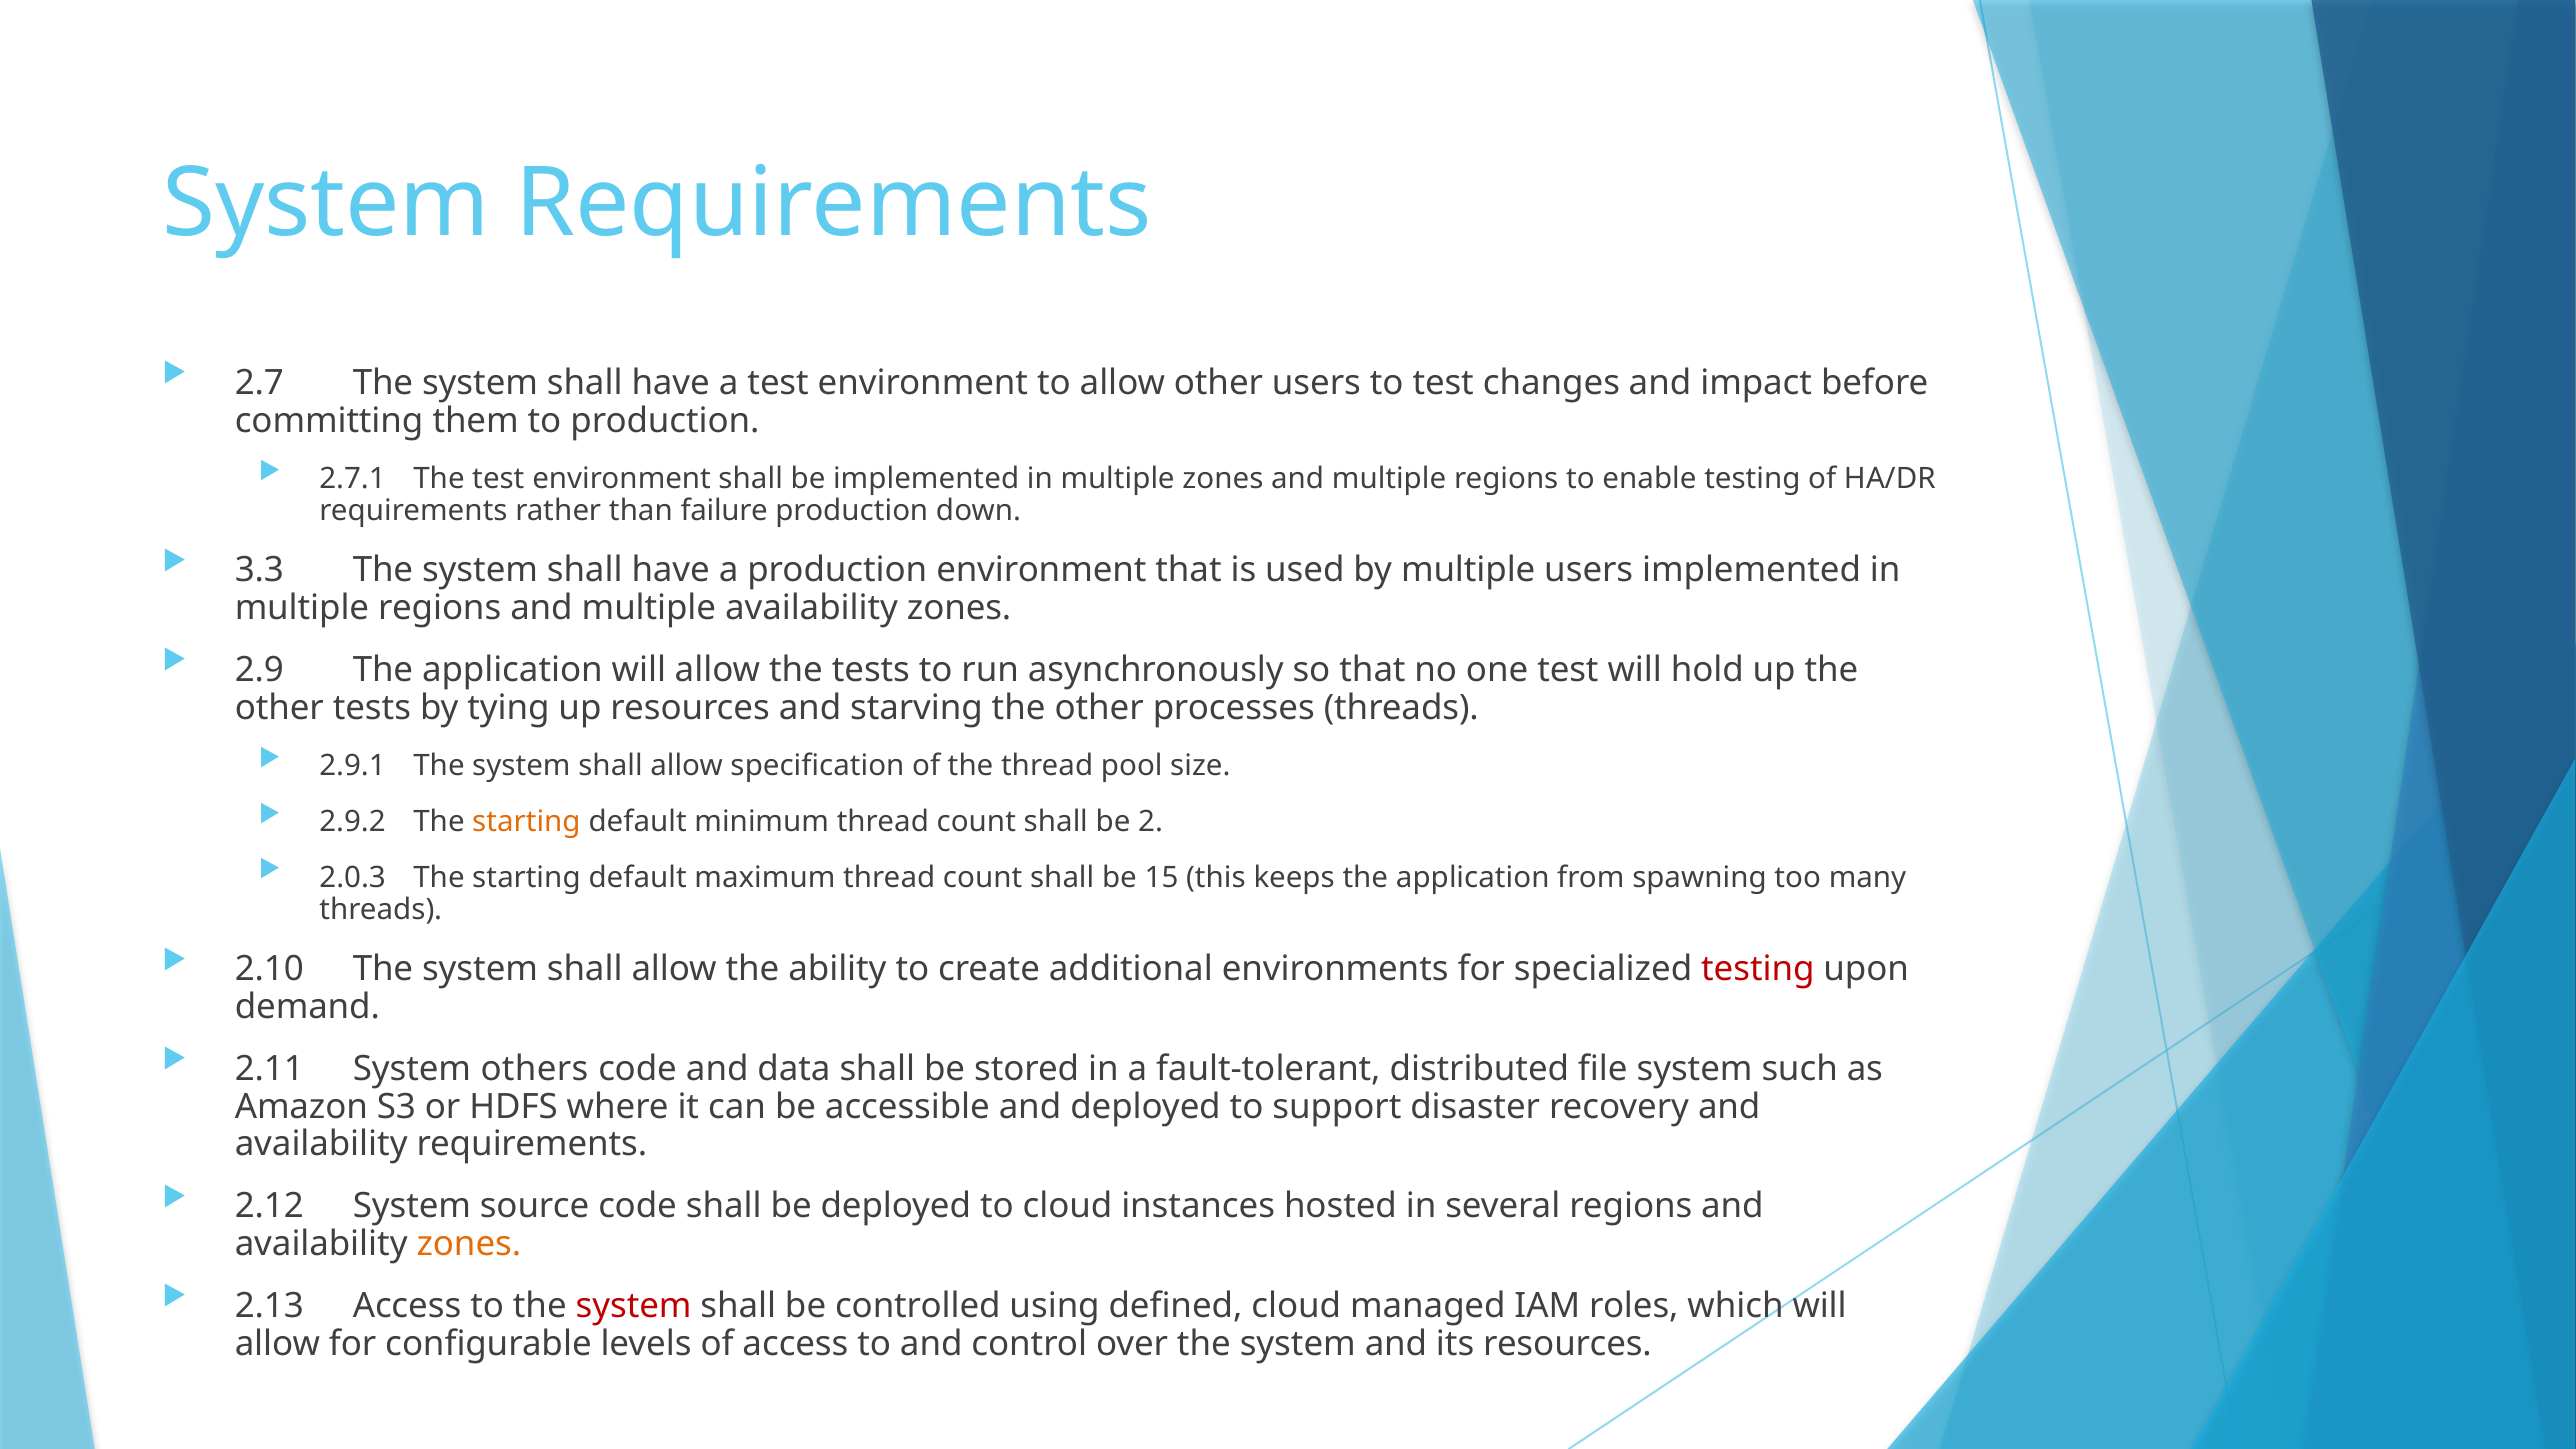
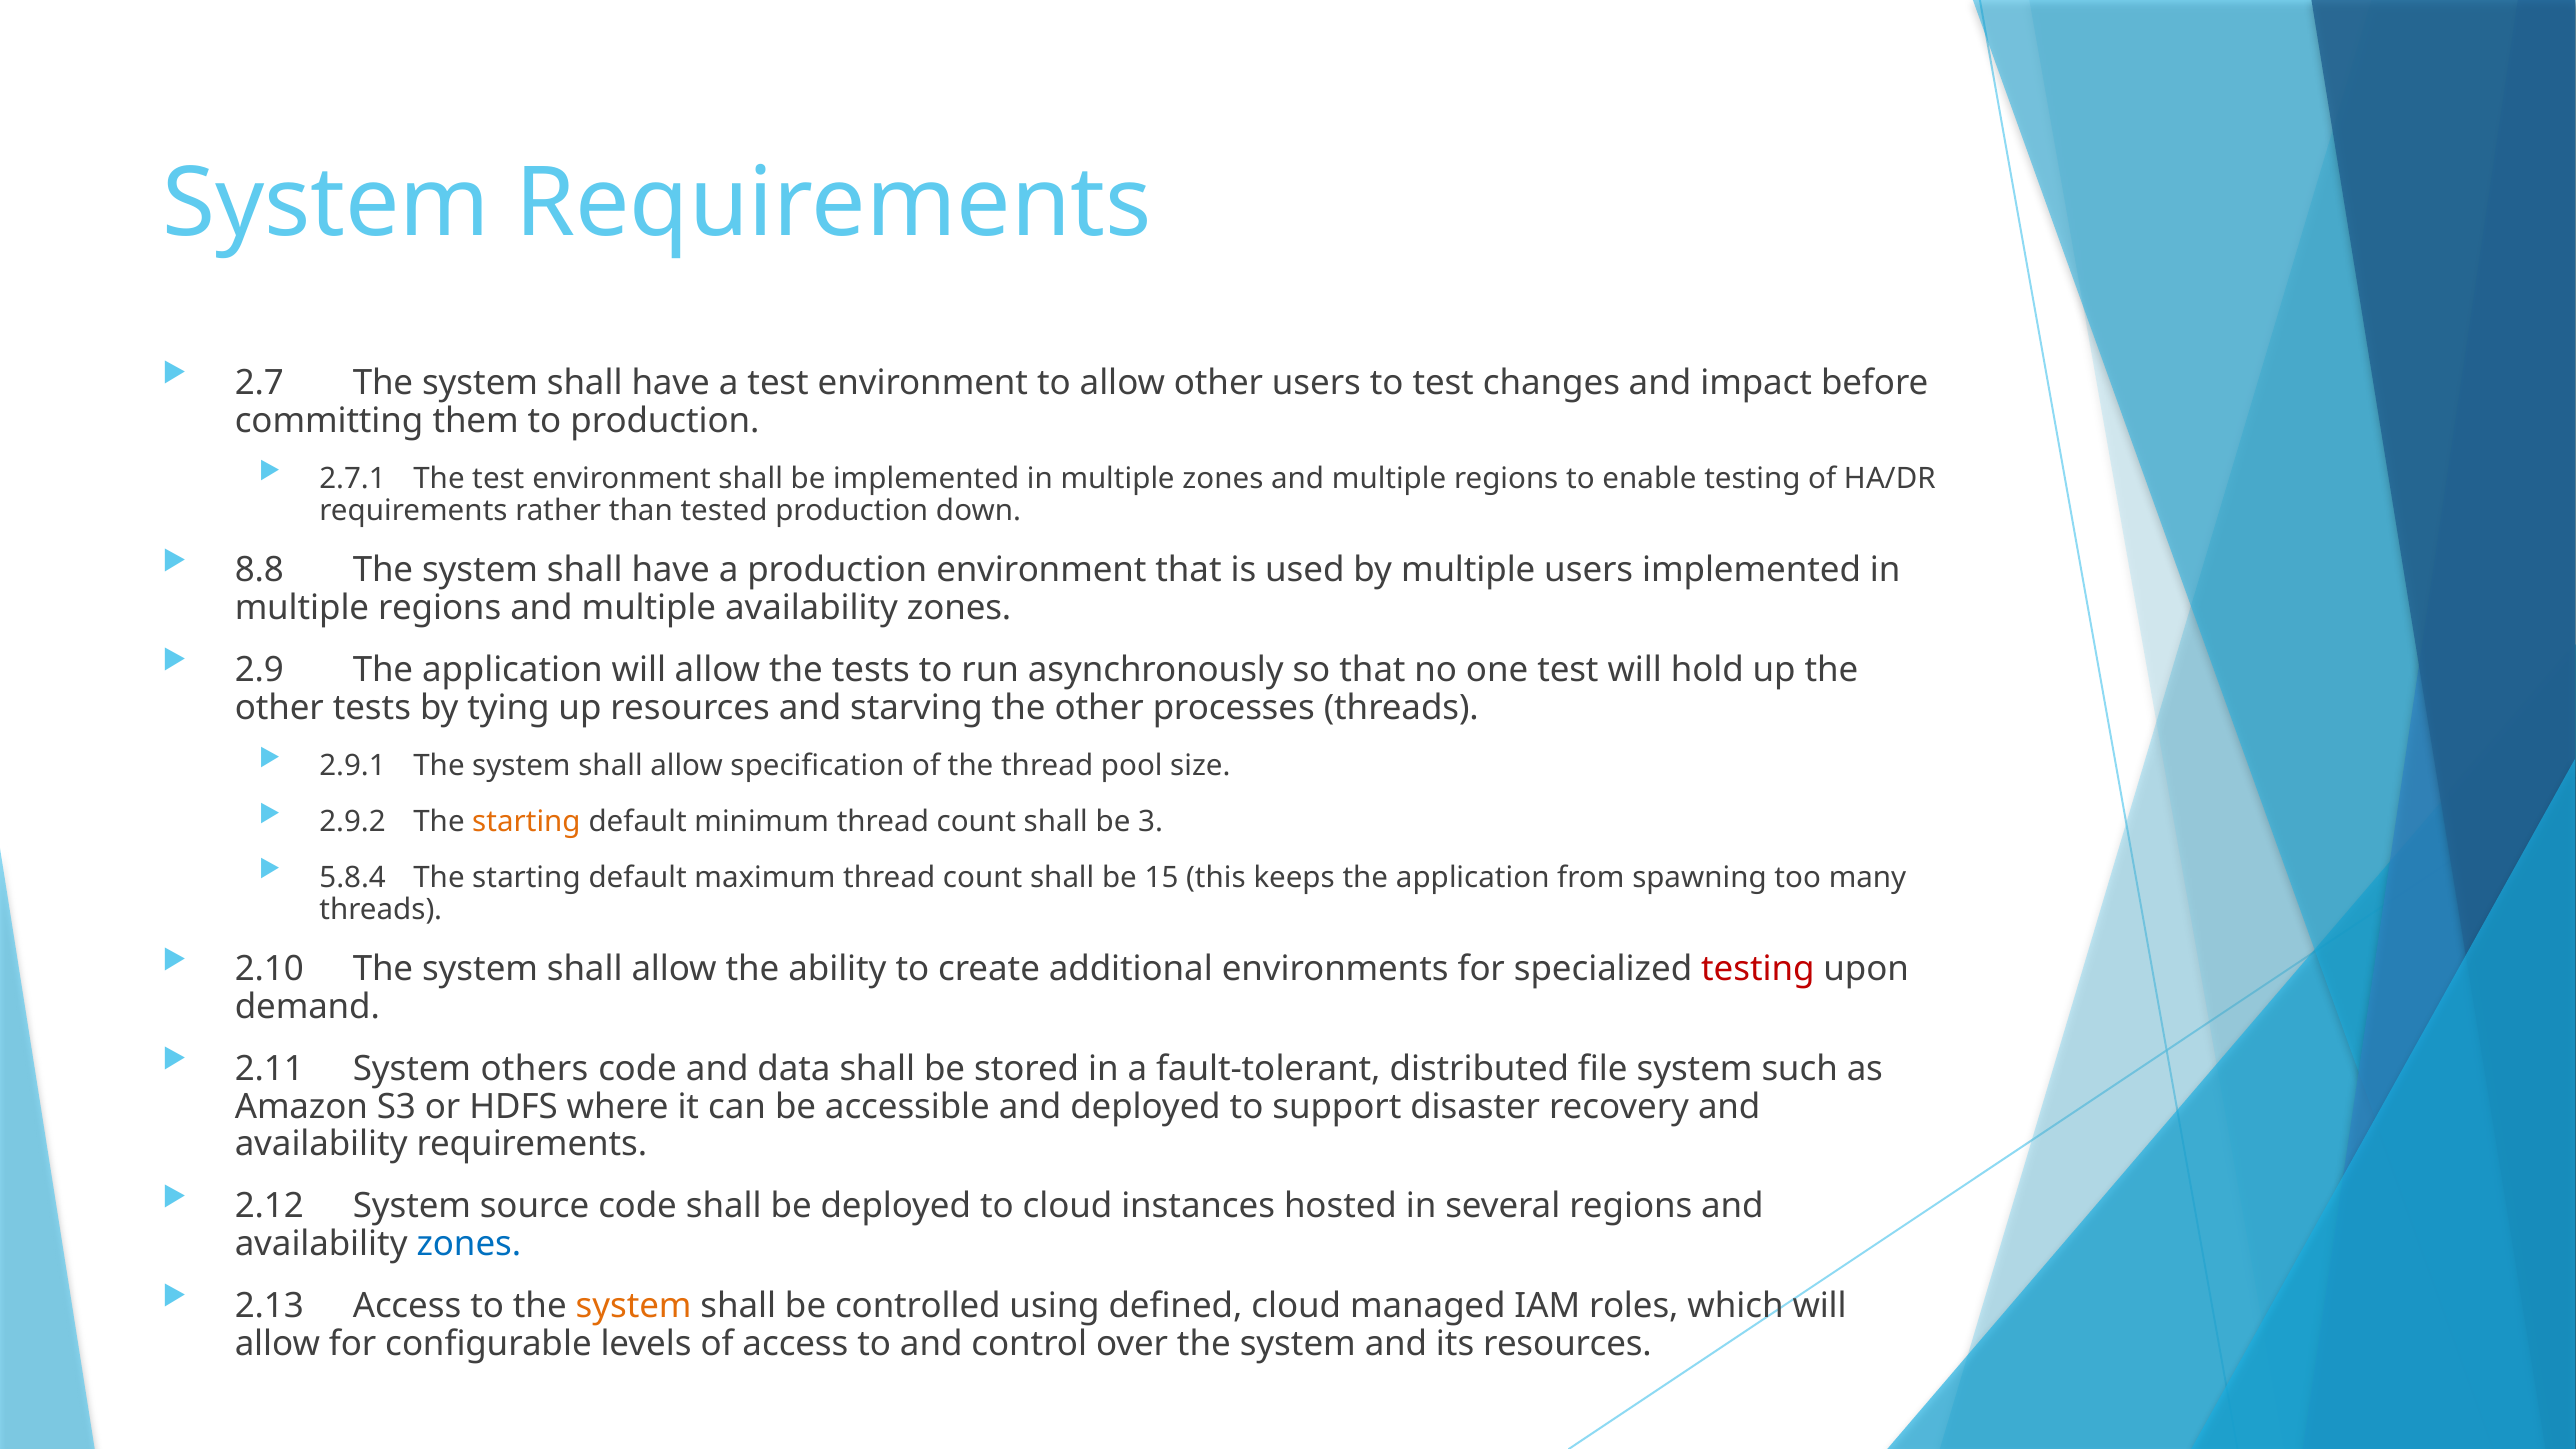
failure: failure -> tested
3.3: 3.3 -> 8.8
2: 2 -> 3
2.0.3: 2.0.3 -> 5.8.4
zones at (469, 1244) colour: orange -> blue
system at (634, 1306) colour: red -> orange
